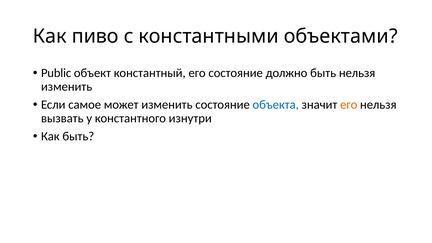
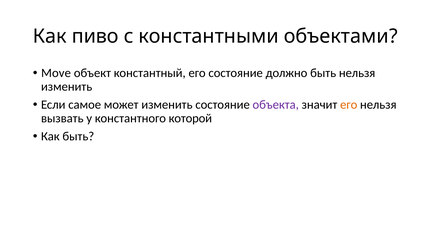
Public: Public -> Move
объекта colour: blue -> purple
изнутри: изнутри -> которой
